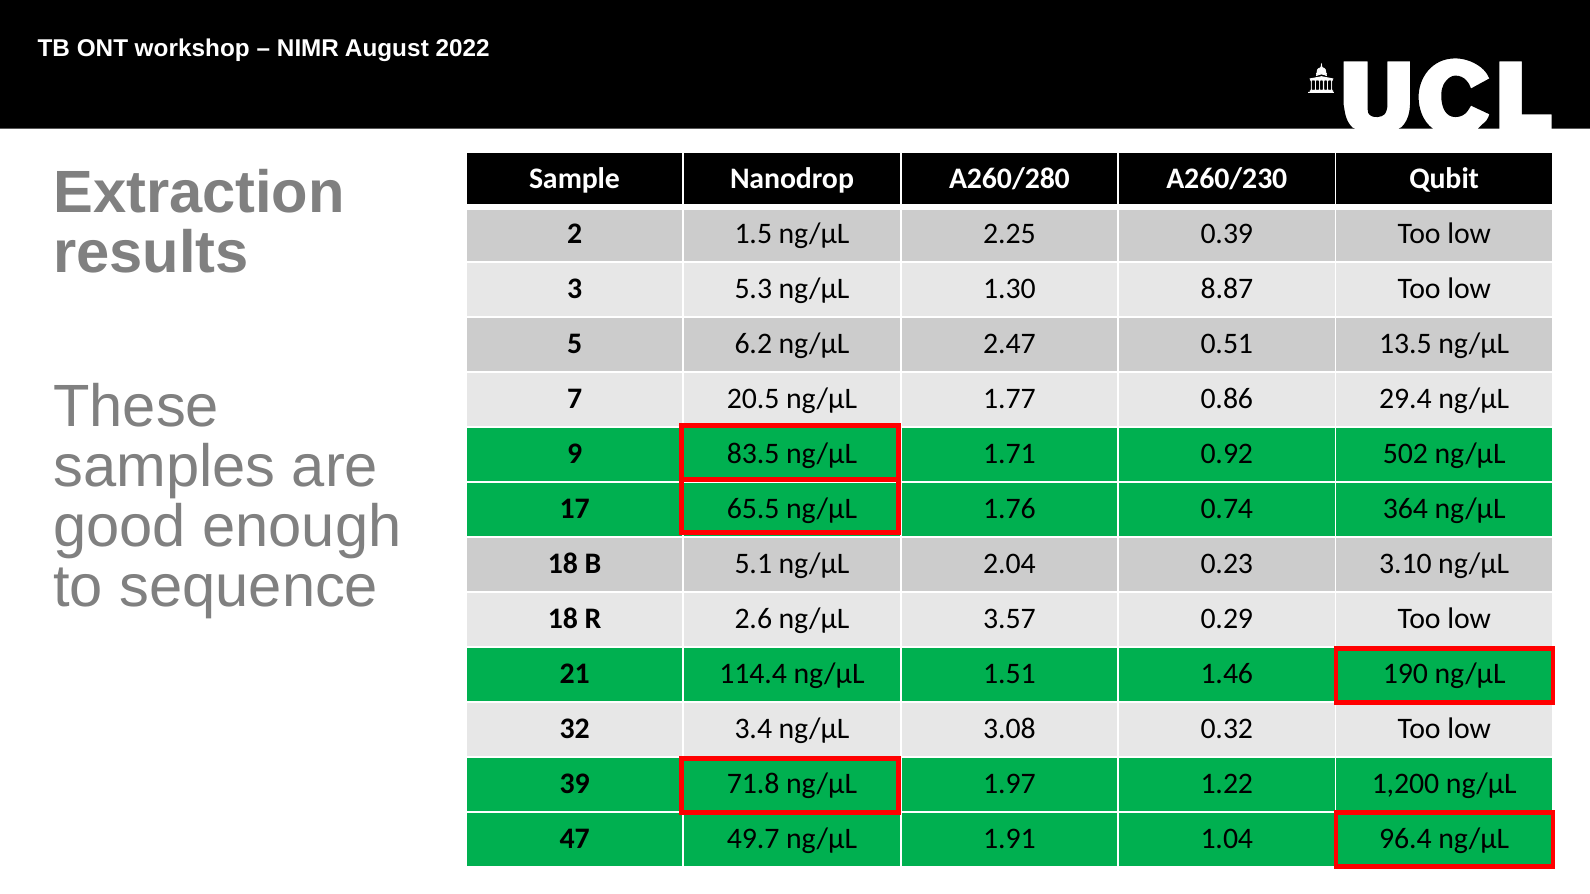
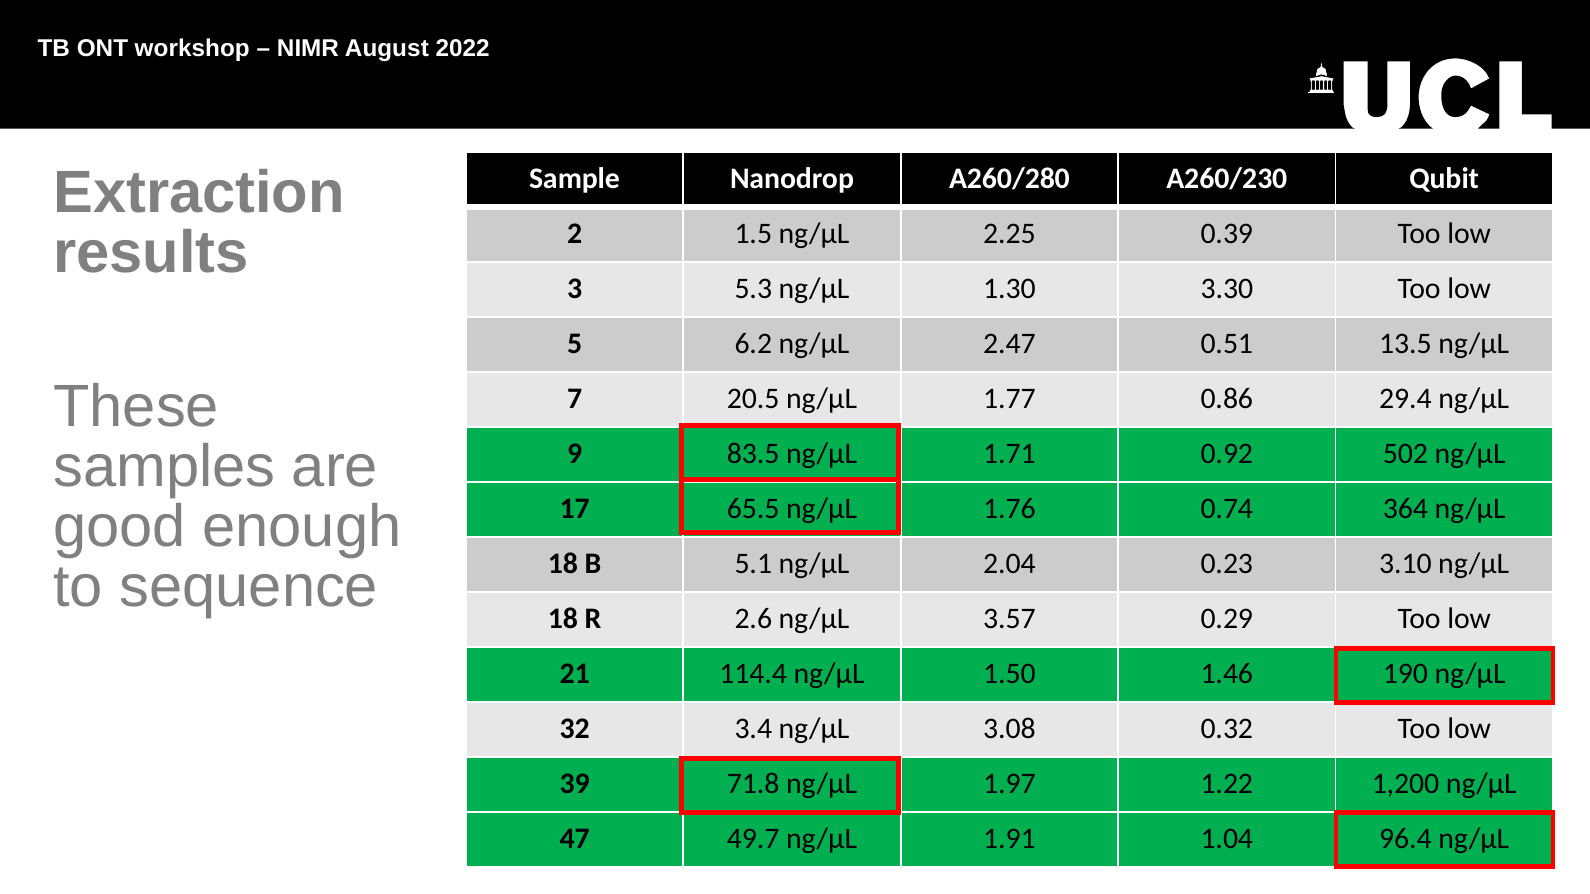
8.87: 8.87 -> 3.30
1.51: 1.51 -> 1.50
